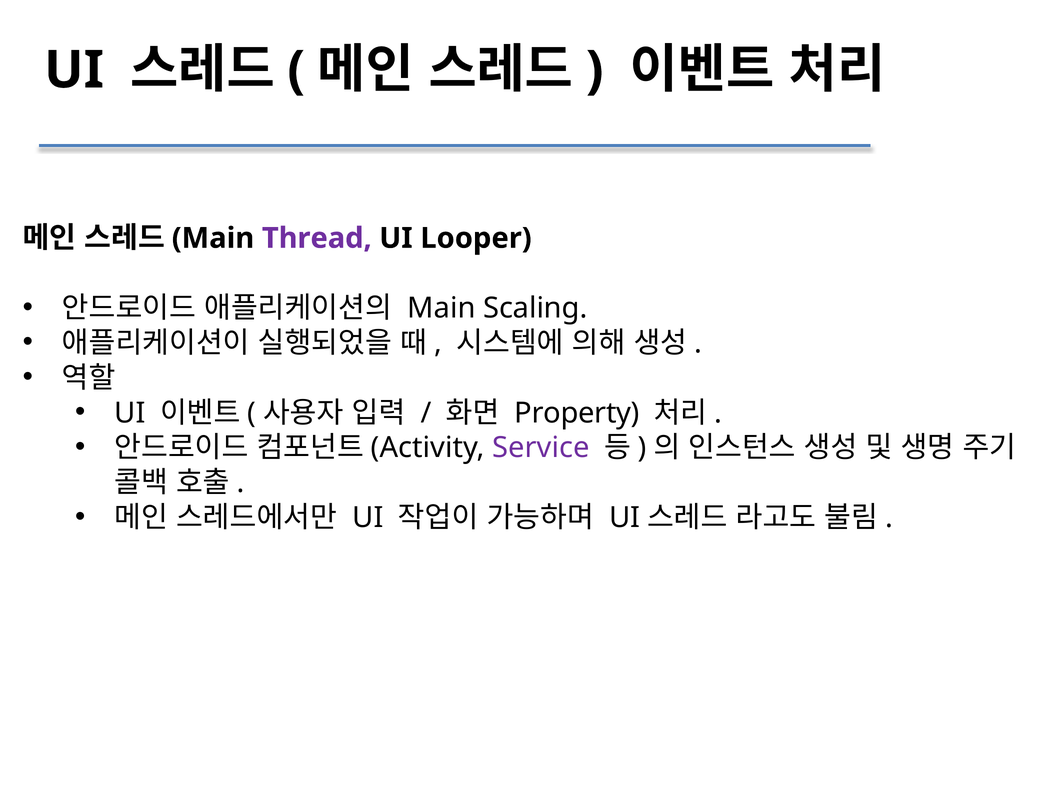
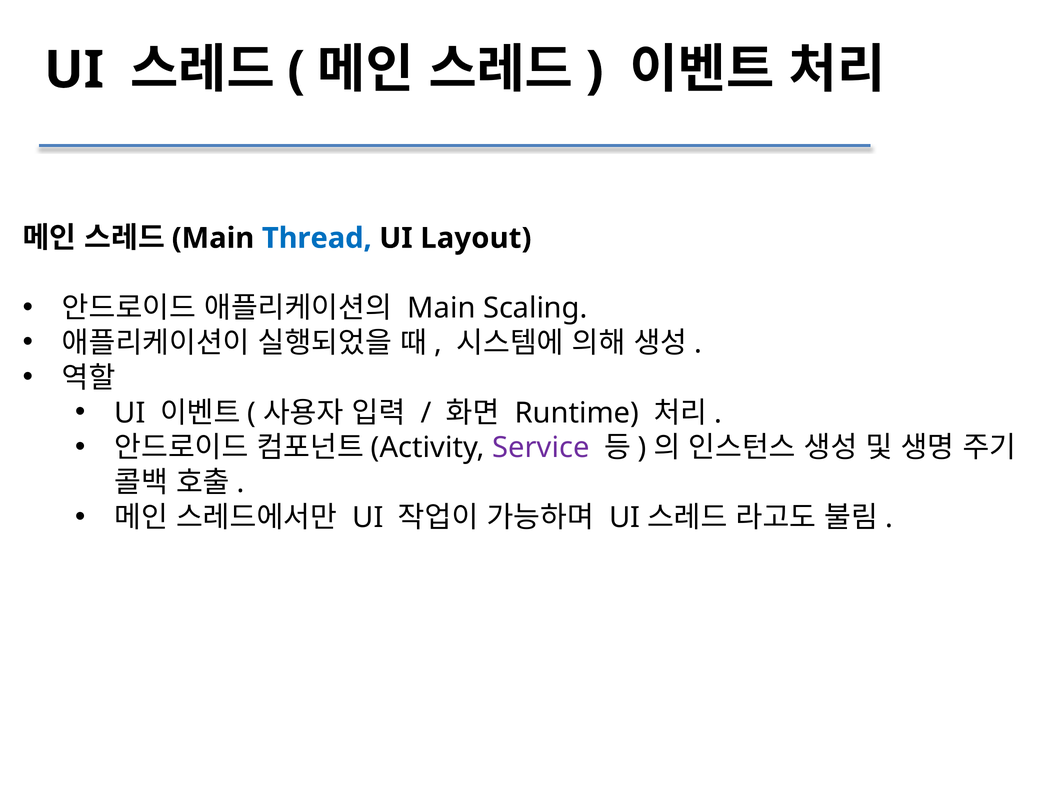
Thread colour: purple -> blue
Looper: Looper -> Layout
Property: Property -> Runtime
